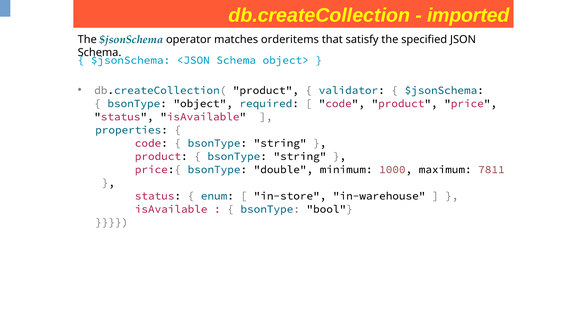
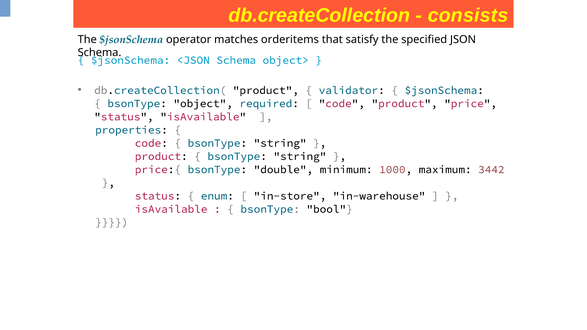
imported: imported -> consists
7811: 7811 -> 3442
